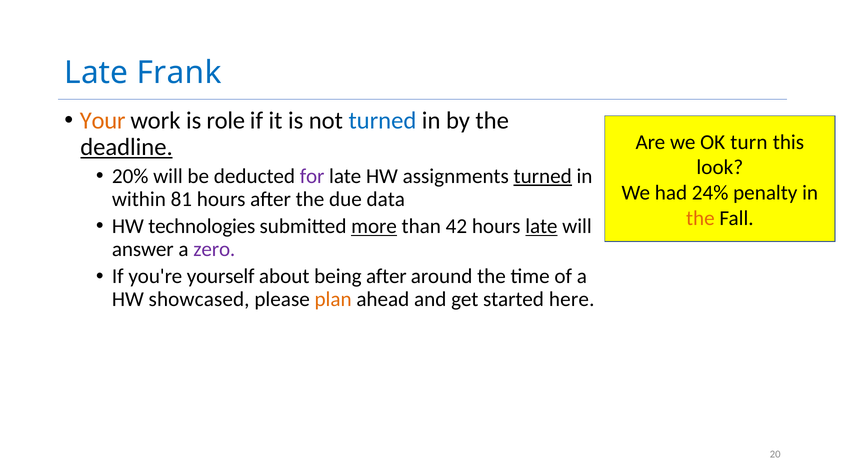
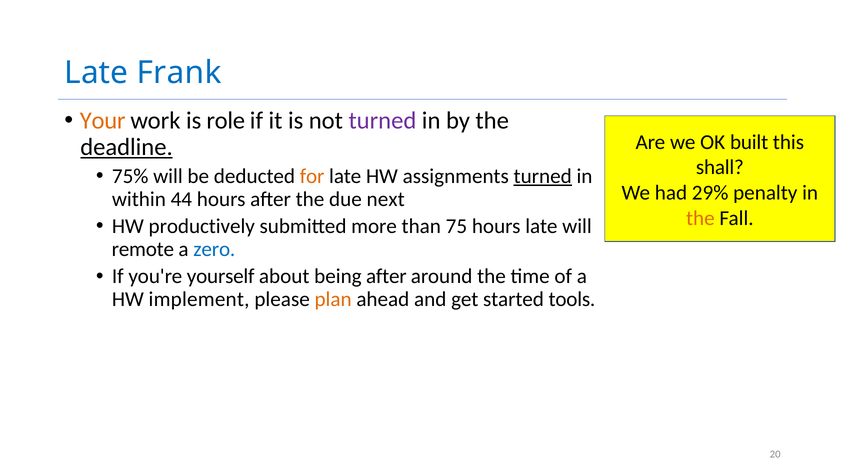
turned at (382, 120) colour: blue -> purple
turn: turn -> built
look: look -> shall
20%: 20% -> 75%
for colour: purple -> orange
24%: 24% -> 29%
81: 81 -> 44
data: data -> next
technologies: technologies -> productively
more underline: present -> none
42: 42 -> 75
late at (541, 226) underline: present -> none
answer: answer -> remote
zero colour: purple -> blue
showcased: showcased -> implement
here: here -> tools
